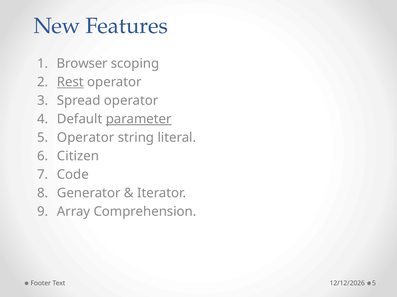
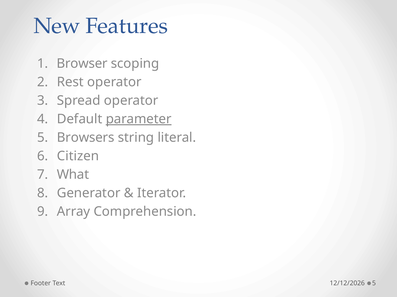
Rest underline: present -> none
5 Operator: Operator -> Browsers
Code: Code -> What
